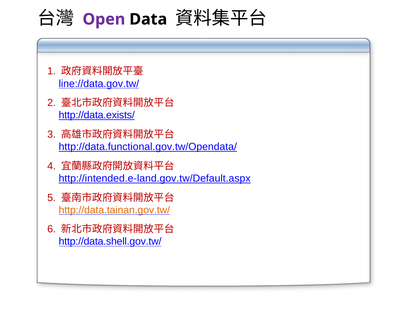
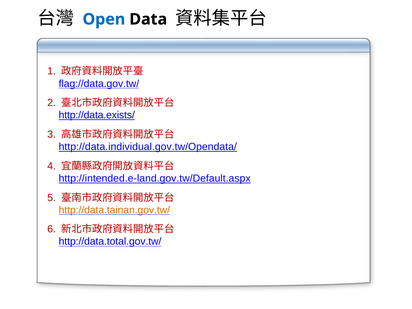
Open colour: purple -> blue
line://data.gov.tw/: line://data.gov.tw/ -> flag://data.gov.tw/
http://data.functional.gov.tw/Opendata/: http://data.functional.gov.tw/Opendata/ -> http://data.individual.gov.tw/Opendata/
http://data.shell.gov.tw/: http://data.shell.gov.tw/ -> http://data.total.gov.tw/
